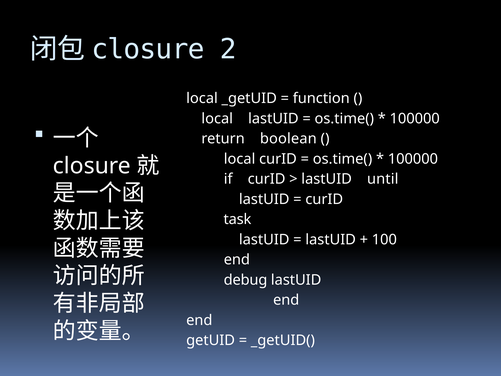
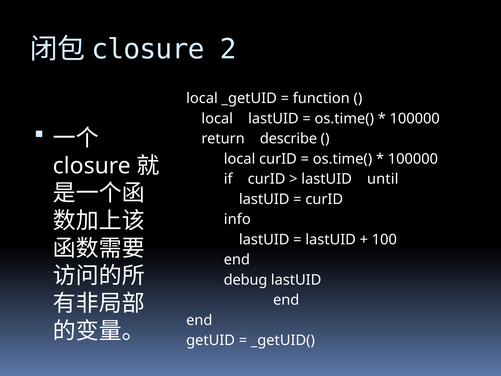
boolean: boolean -> describe
task: task -> info
